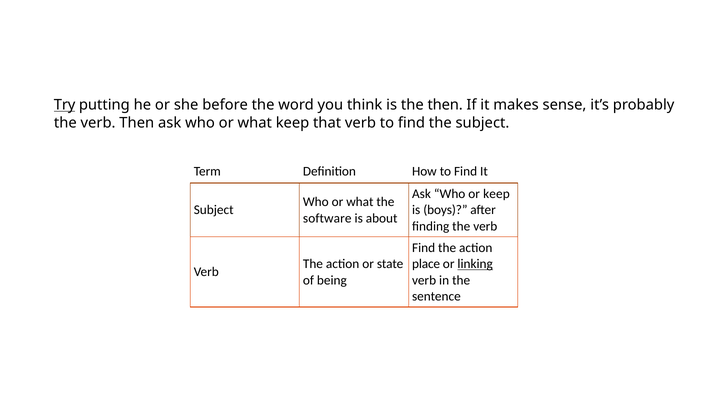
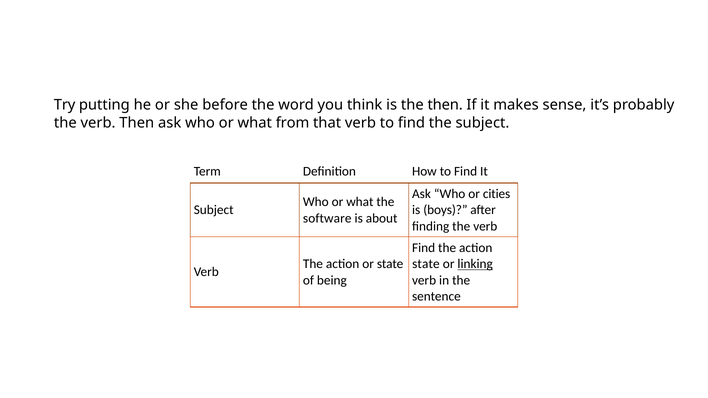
Try underline: present -> none
what keep: keep -> from
or keep: keep -> cities
place at (426, 264): place -> state
